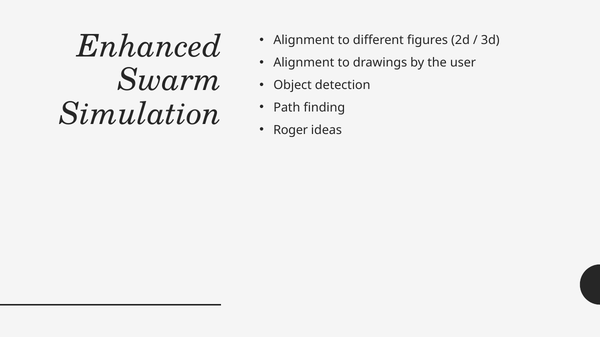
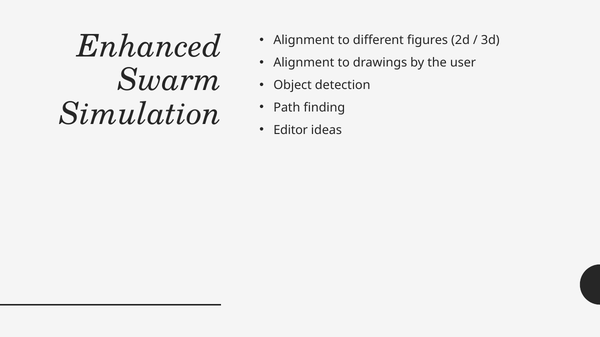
Roger: Roger -> Editor
